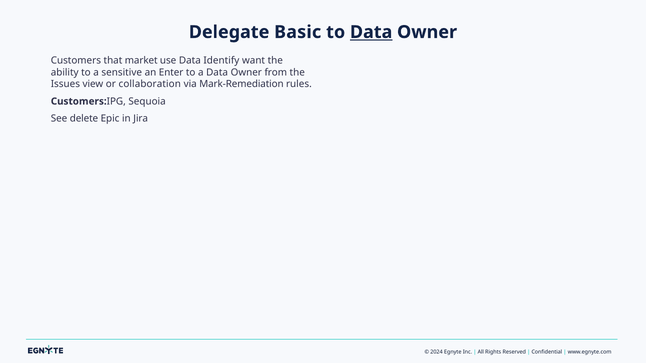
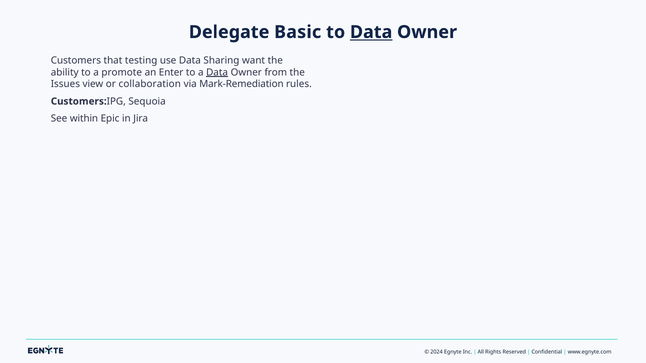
market: market -> testing
Identify: Identify -> Sharing
sensitive: sensitive -> promote
Data at (217, 72) underline: none -> present
delete: delete -> within
